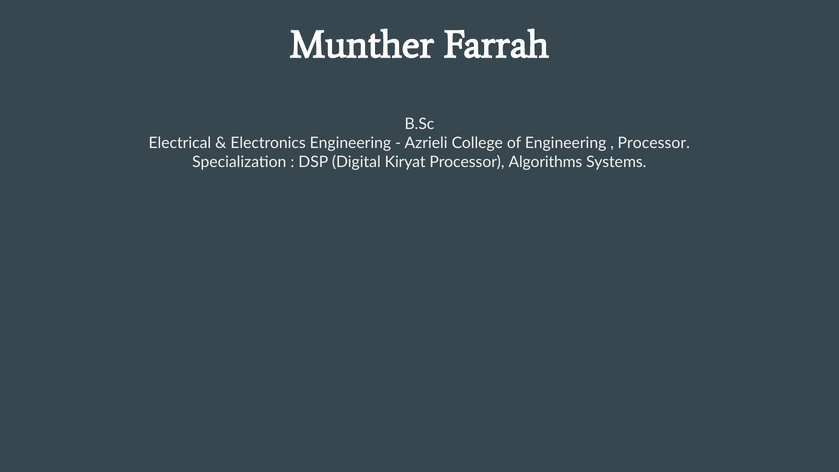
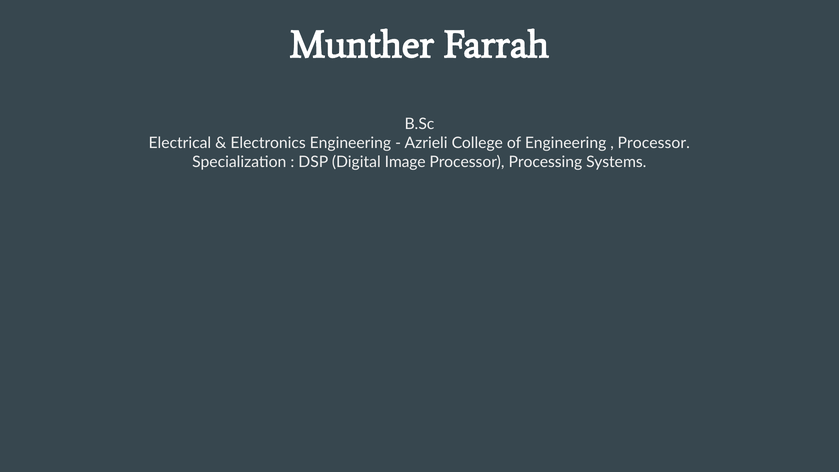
Kiryat: Kiryat -> Image
Algorithms: Algorithms -> Processing
